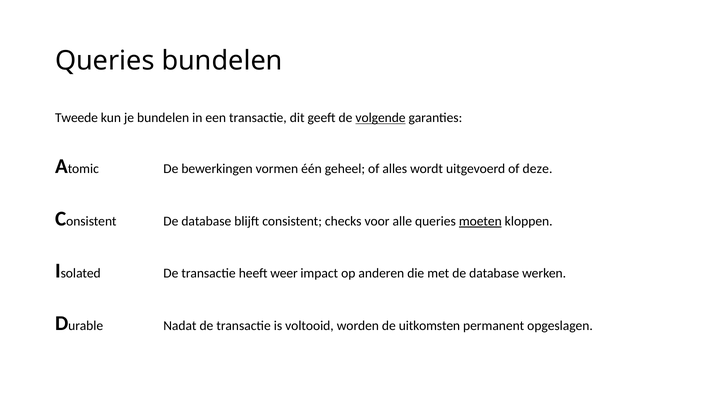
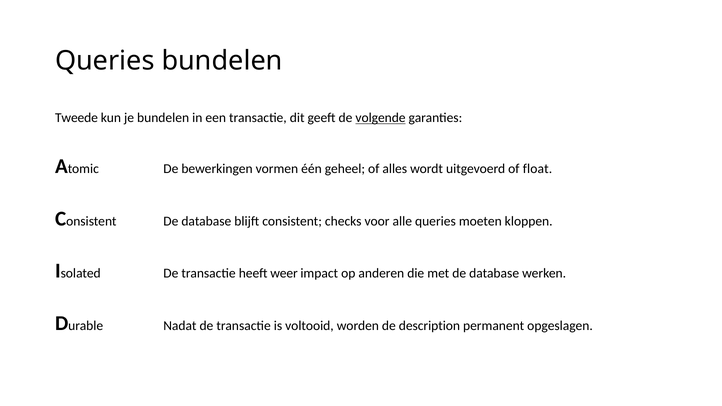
deze: deze -> float
moeten underline: present -> none
uitkomsten: uitkomsten -> description
